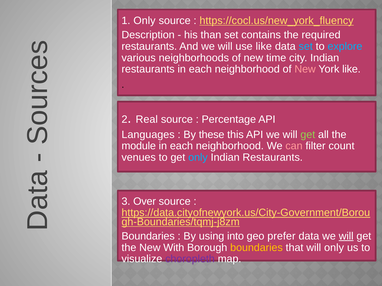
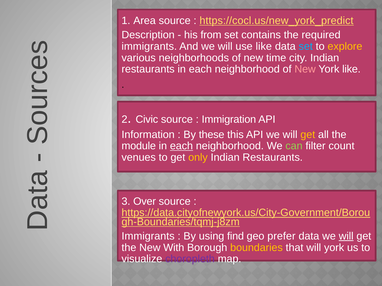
1 Only: Only -> Area
https://cocl.us/new_york_fluency: https://cocl.us/new_york_fluency -> https://cocl.us/new_york_predict
than: than -> from
restaurants at (149, 46): restaurants -> immigrants
explore colour: light blue -> yellow
Real: Real -> Civic
Percentage: Percentage -> Immigration
Languages: Languages -> Information
get at (308, 135) colour: light green -> yellow
each at (181, 146) underline: none -> present
can colour: pink -> light green
only at (198, 158) colour: light blue -> yellow
Boundaries at (148, 237): Boundaries -> Immigrants
into: into -> find
will only: only -> york
